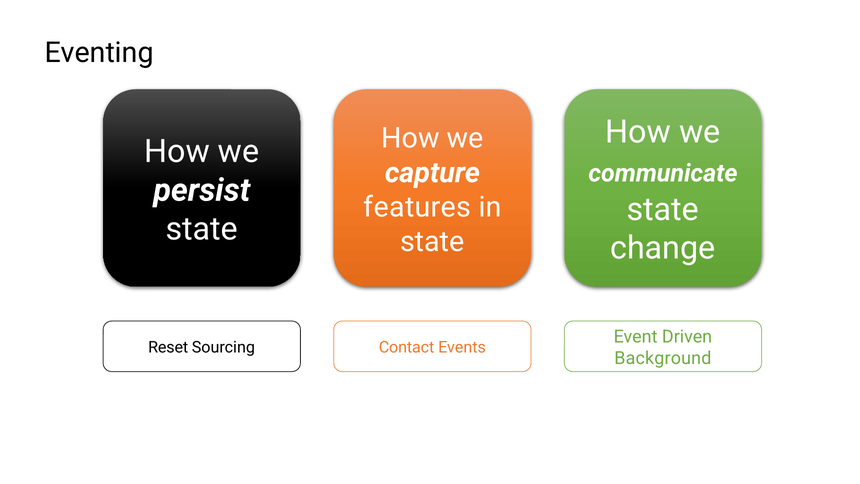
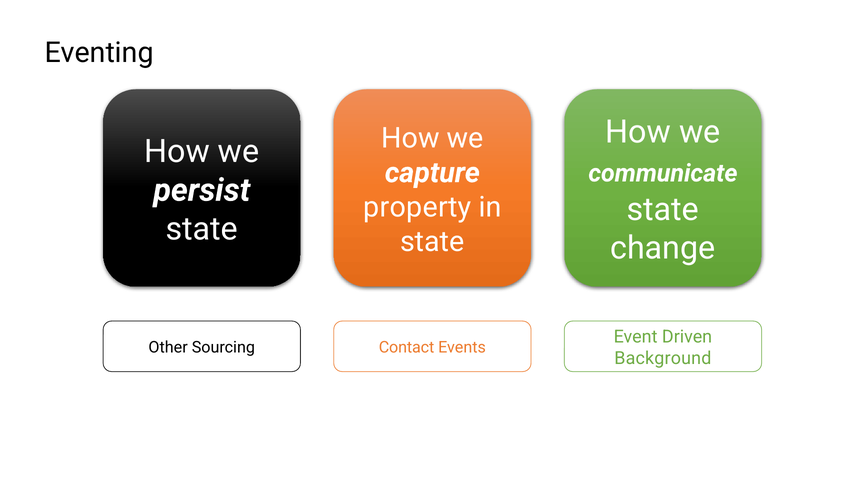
features: features -> property
Reset: Reset -> Other
